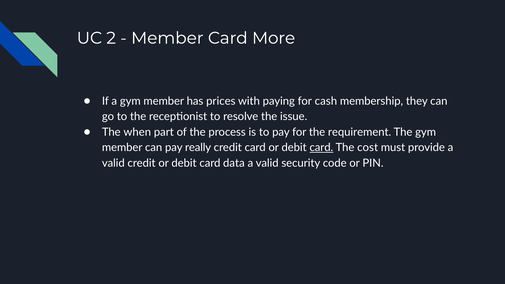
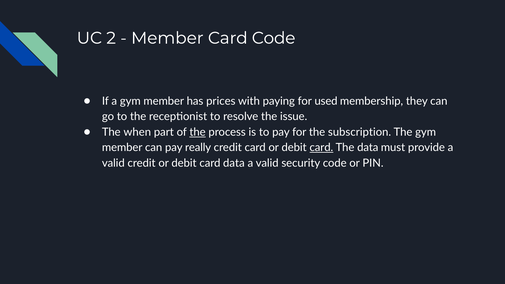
Card More: More -> Code
cash: cash -> used
the at (198, 132) underline: none -> present
requirement: requirement -> subscription
The cost: cost -> data
